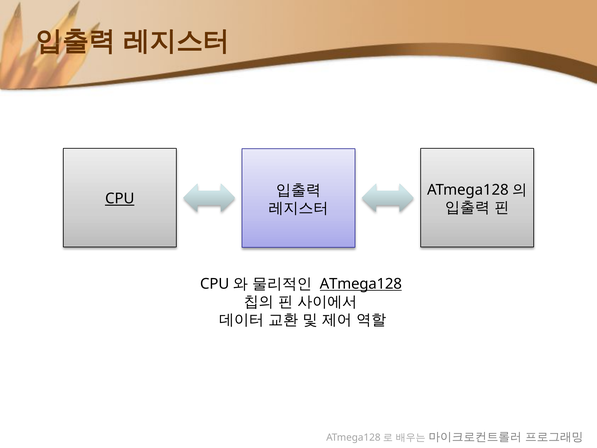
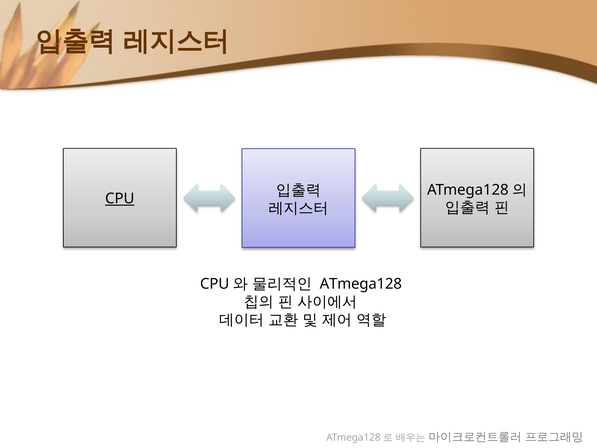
ATmega128 underline: present -> none
